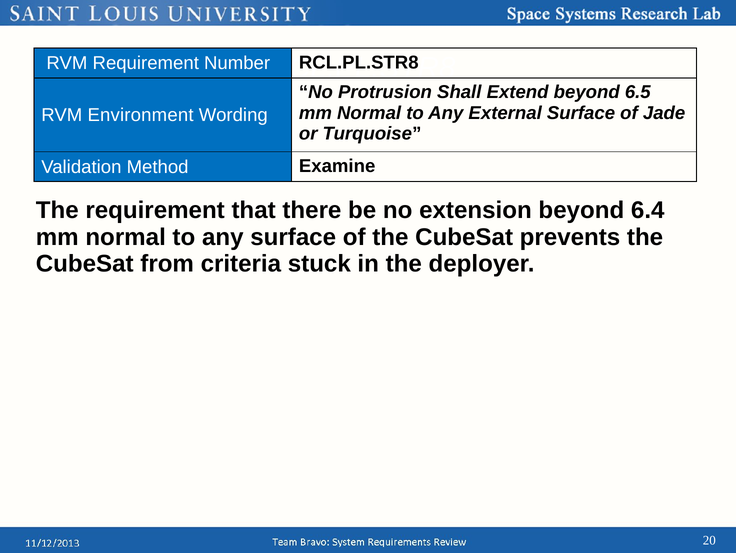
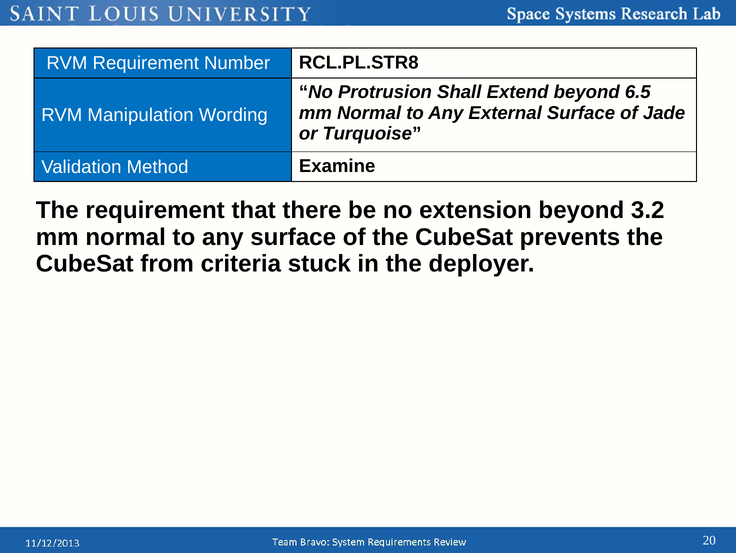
Environment: Environment -> Manipulation
6.4: 6.4 -> 3.2
